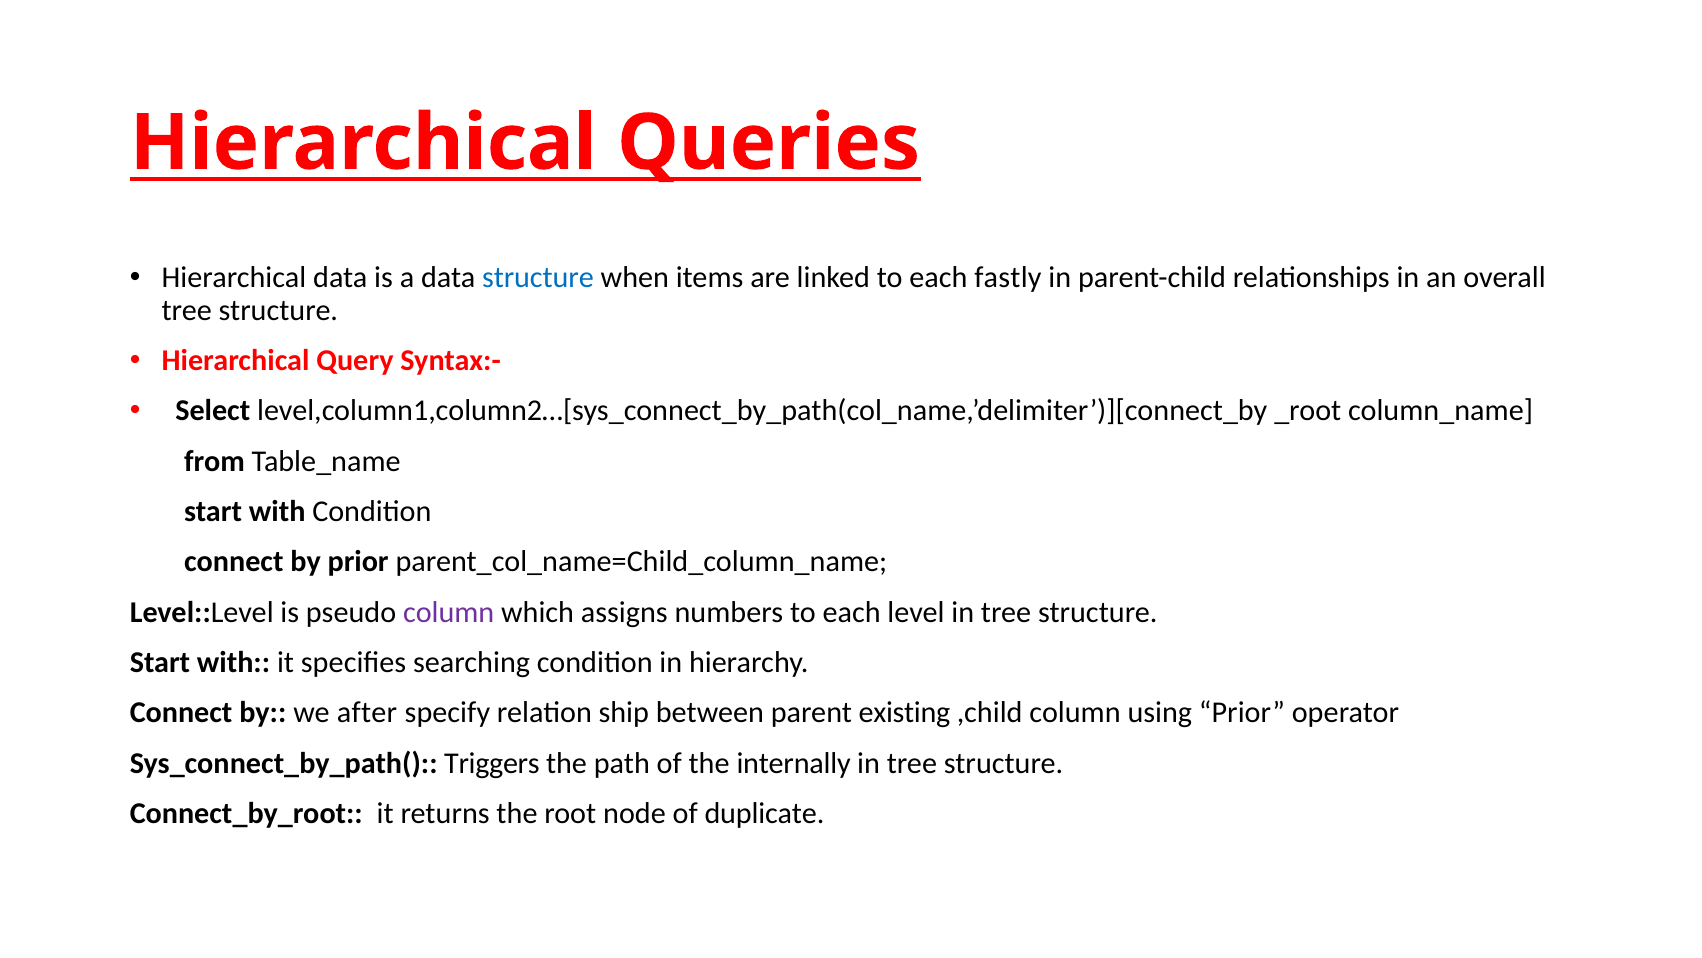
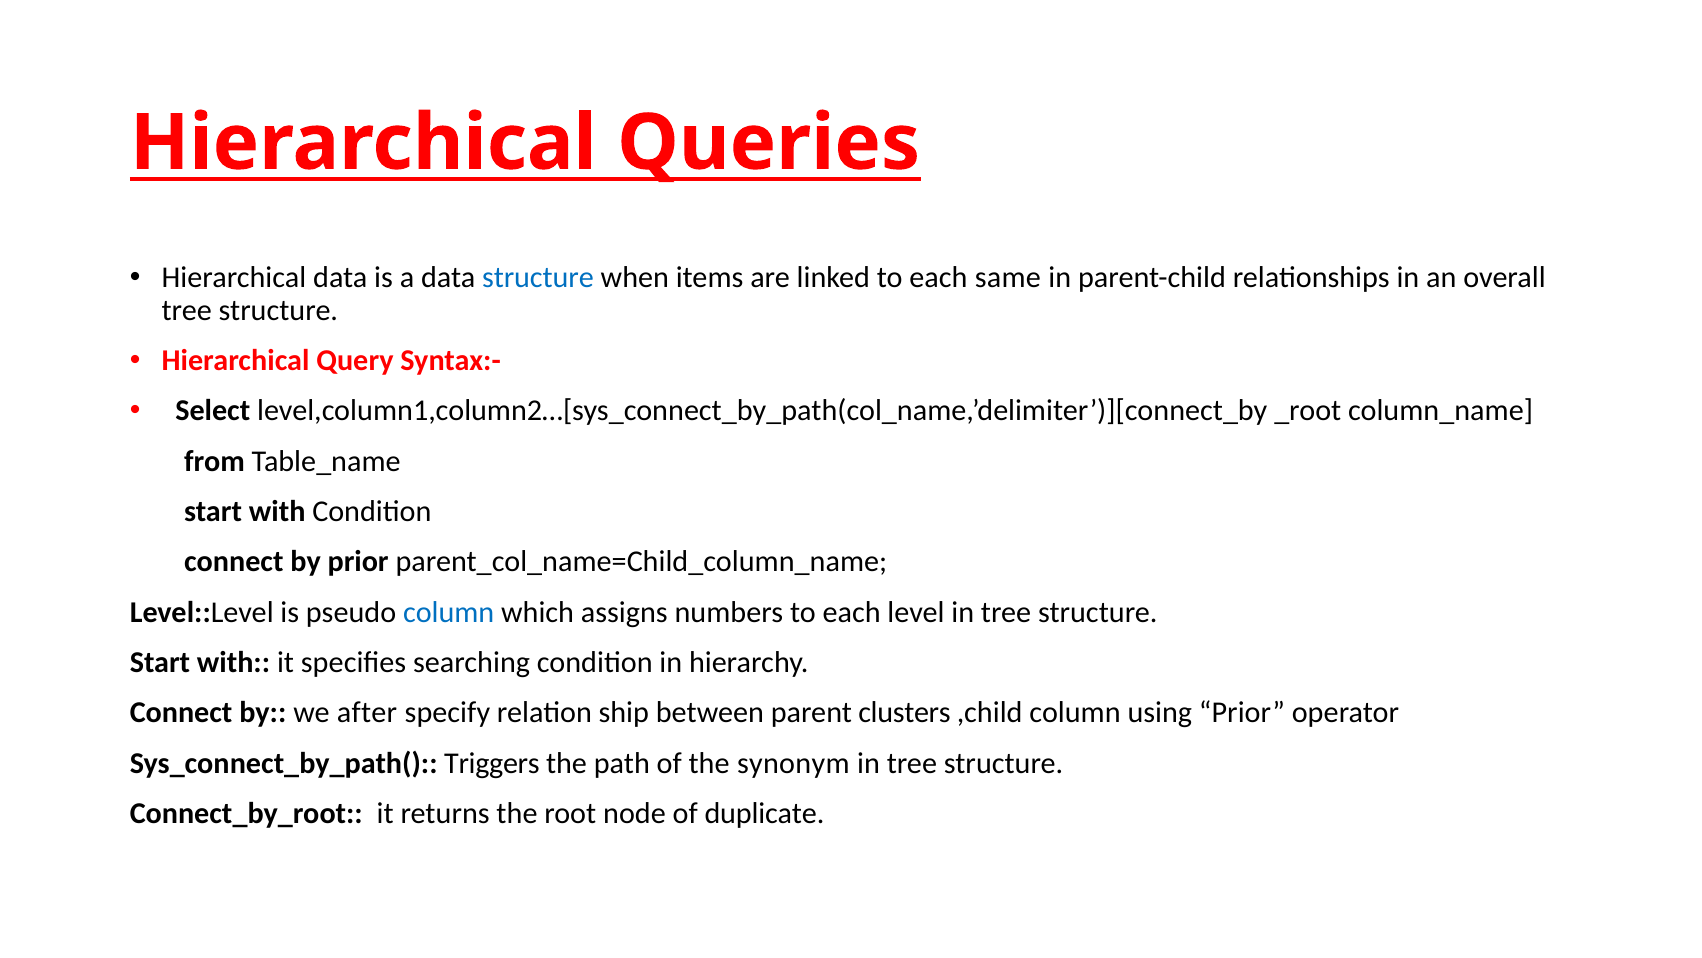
fastly: fastly -> same
column at (449, 612) colour: purple -> blue
existing: existing -> clusters
internally: internally -> synonym
